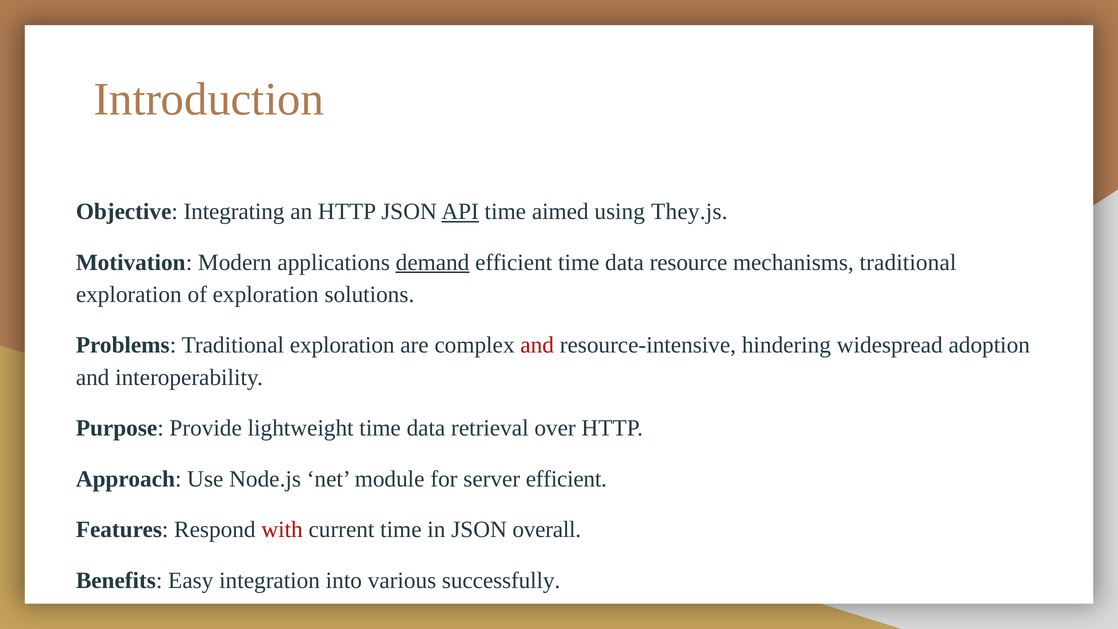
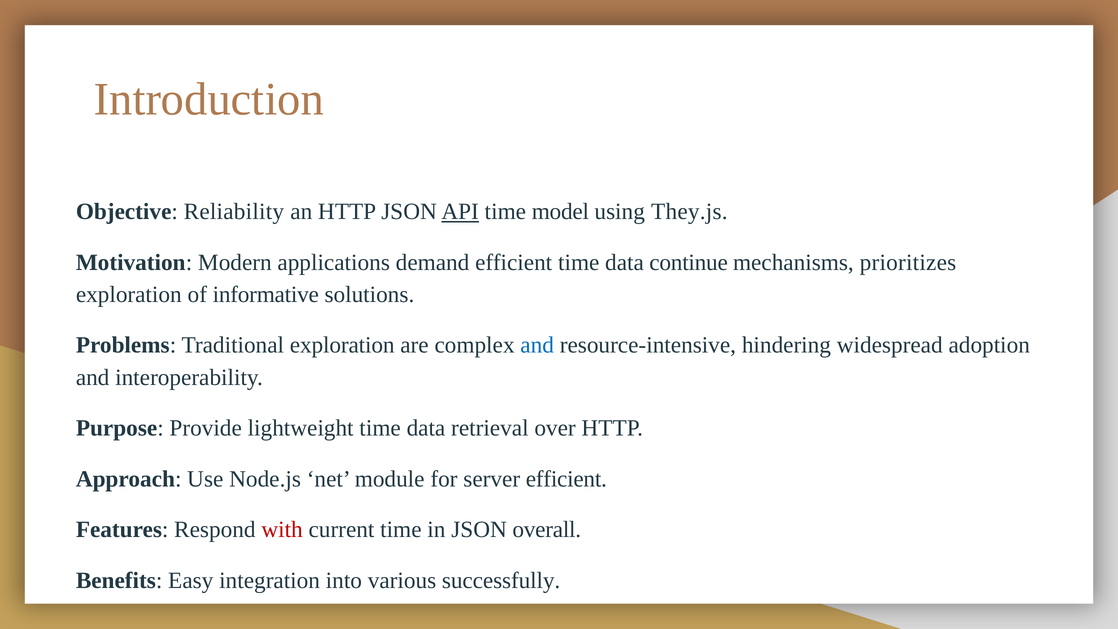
Integrating: Integrating -> Reliability
aimed: aimed -> model
demand underline: present -> none
resource: resource -> continue
mechanisms traditional: traditional -> prioritizes
of exploration: exploration -> informative
and at (537, 345) colour: red -> blue
